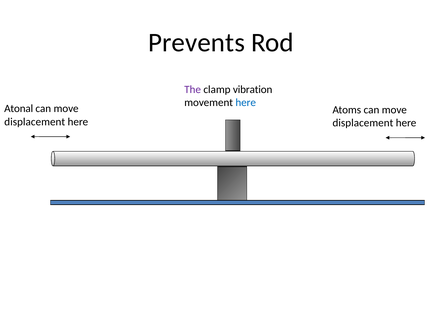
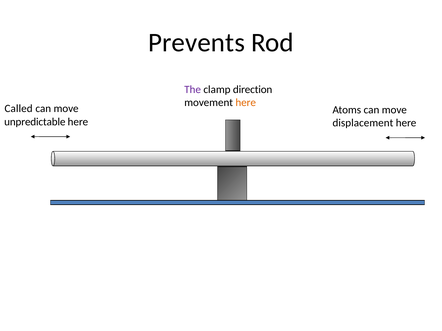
vibration: vibration -> direction
here at (246, 103) colour: blue -> orange
Atonal: Atonal -> Called
displacement at (35, 122): displacement -> unpredictable
